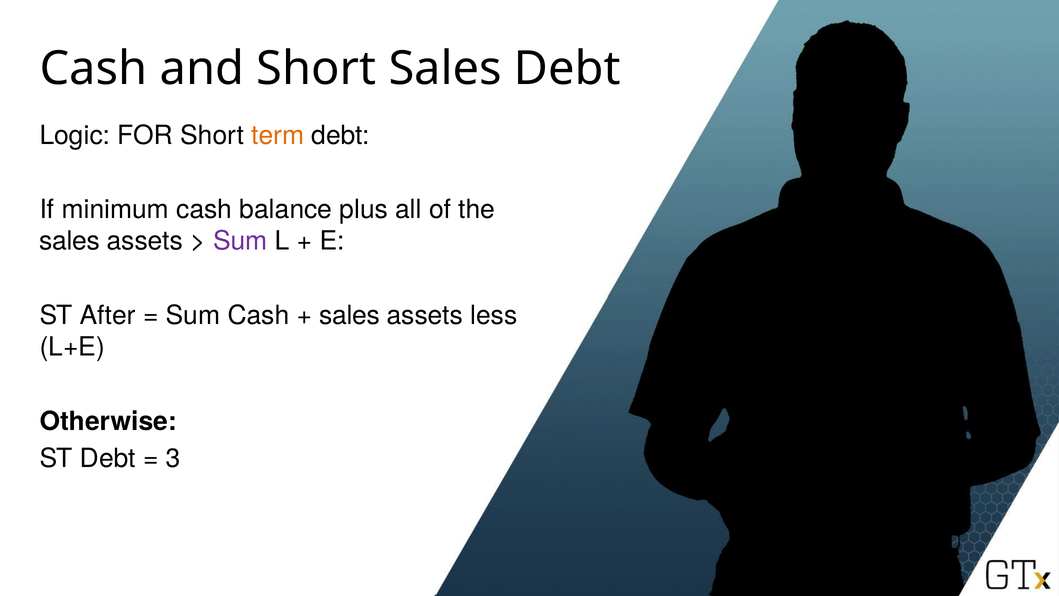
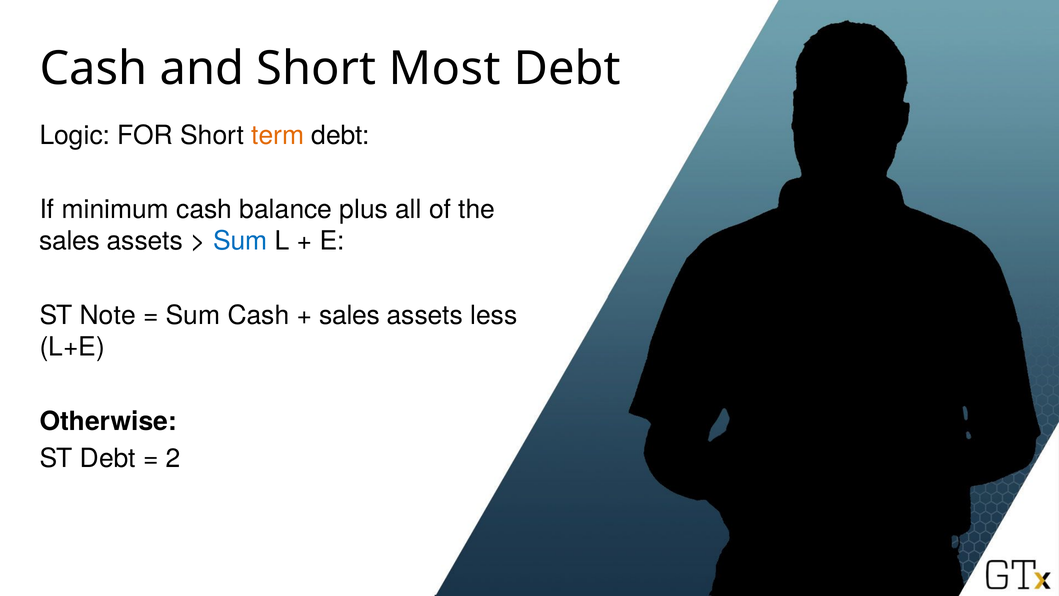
Short Sales: Sales -> Most
Sum at (240, 241) colour: purple -> blue
After: After -> Note
3: 3 -> 2
